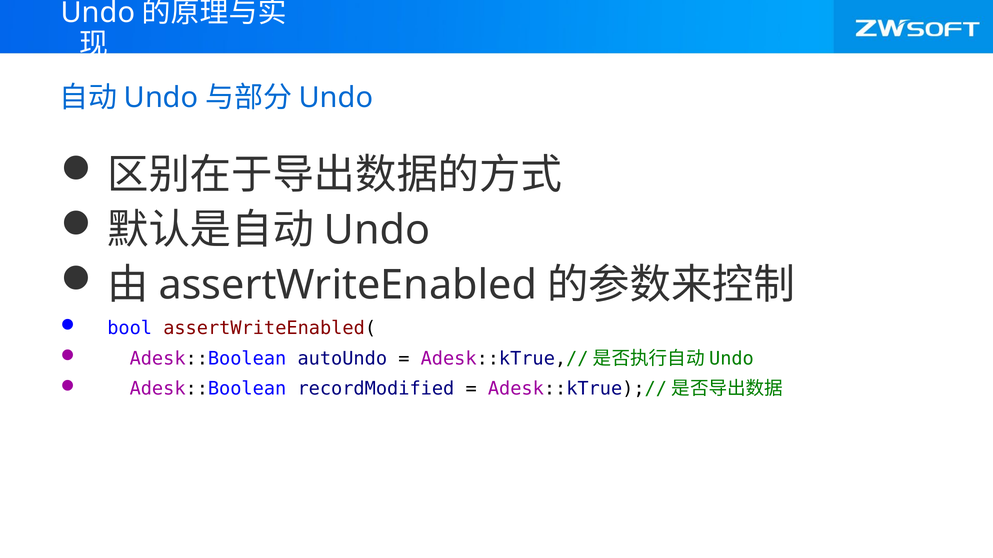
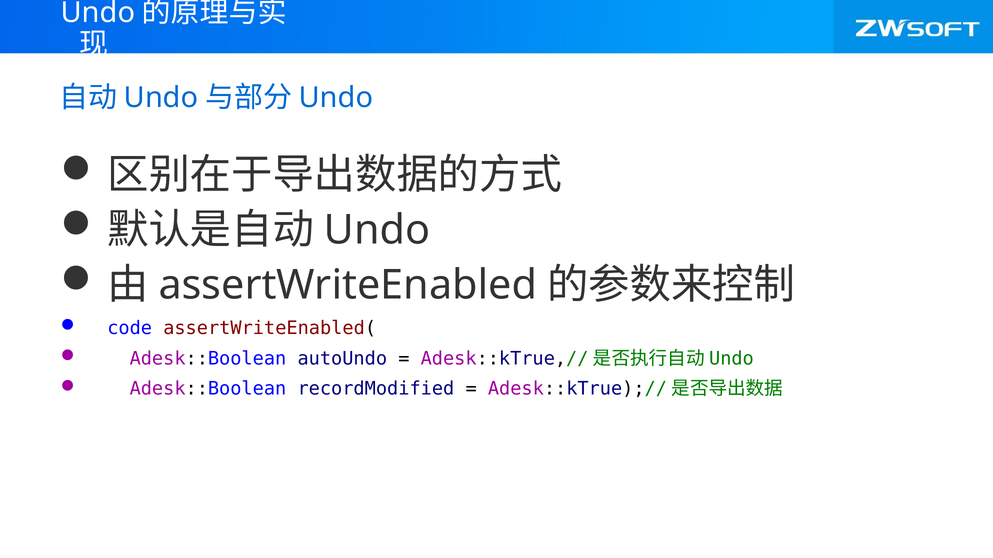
bool: bool -> code
